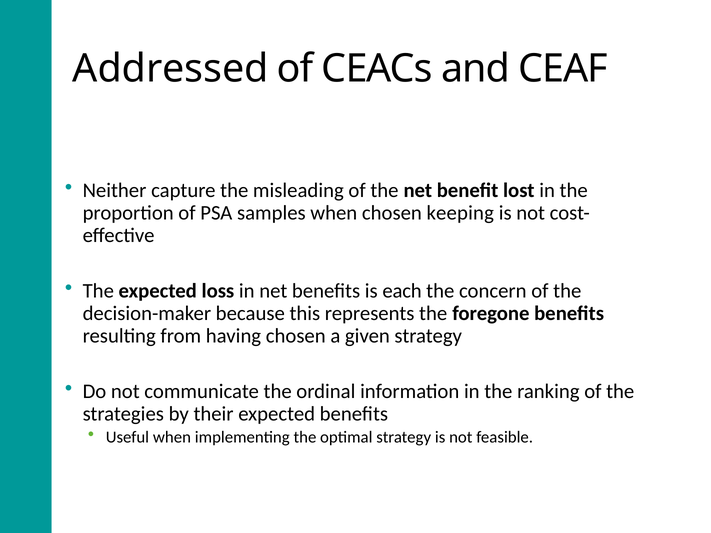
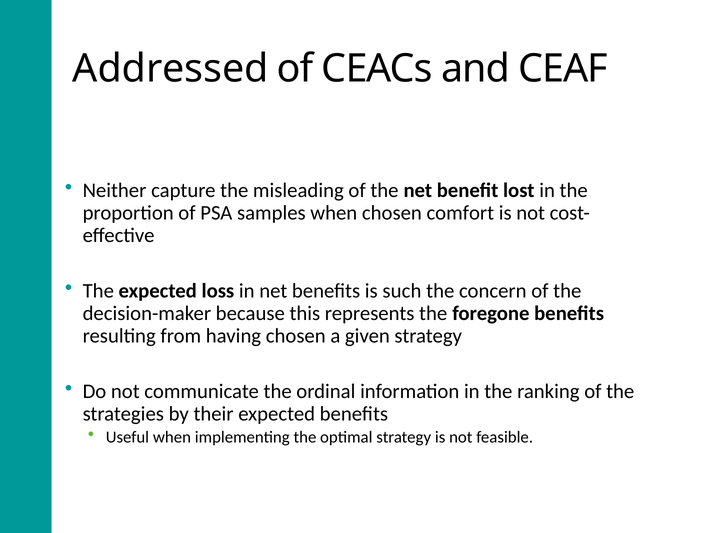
keeping: keeping -> comfort
each: each -> such
